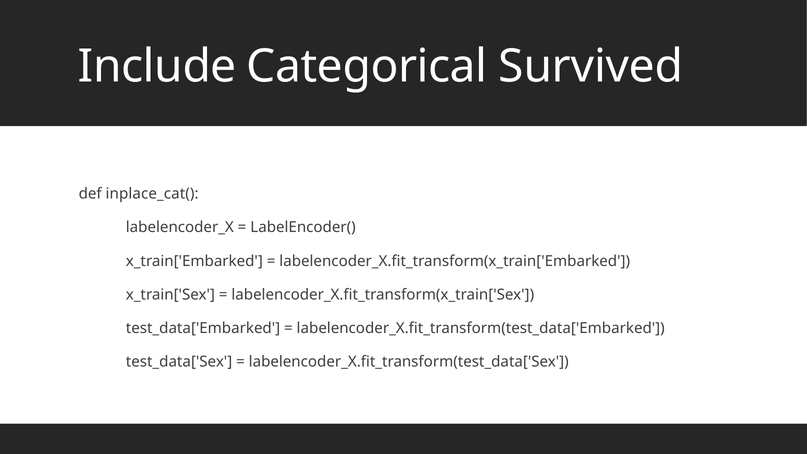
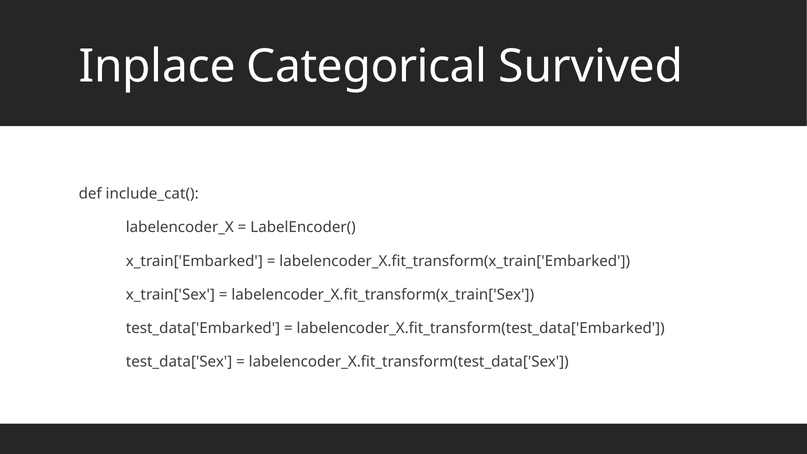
Include: Include -> Inplace
inplace_cat(: inplace_cat( -> include_cat(
